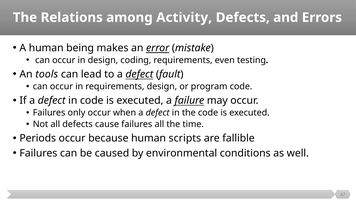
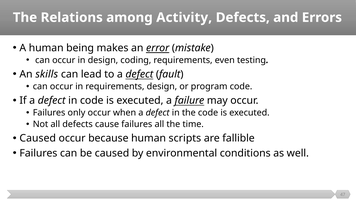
tools: tools -> skills
Periods at (38, 138): Periods -> Caused
